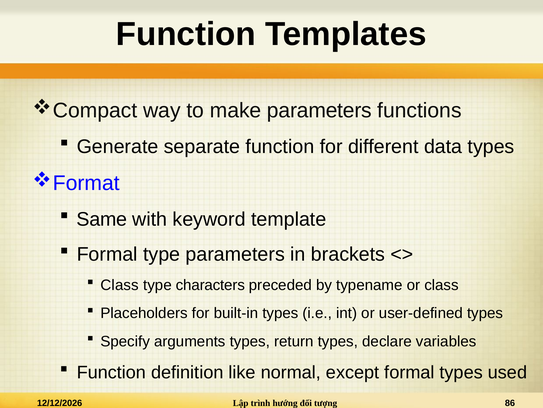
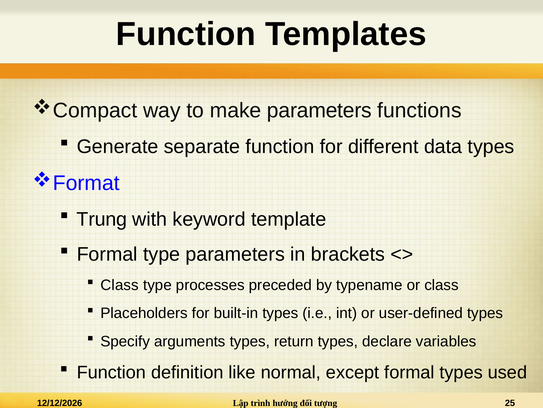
Same: Same -> Trung
characters: characters -> processes
86: 86 -> 25
